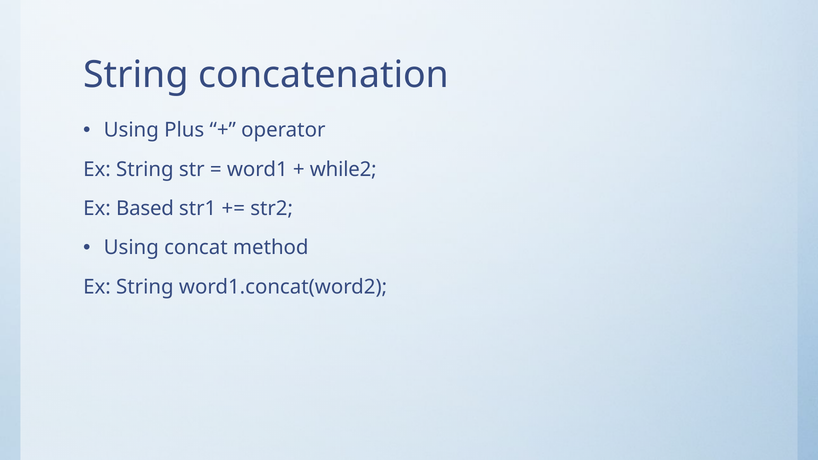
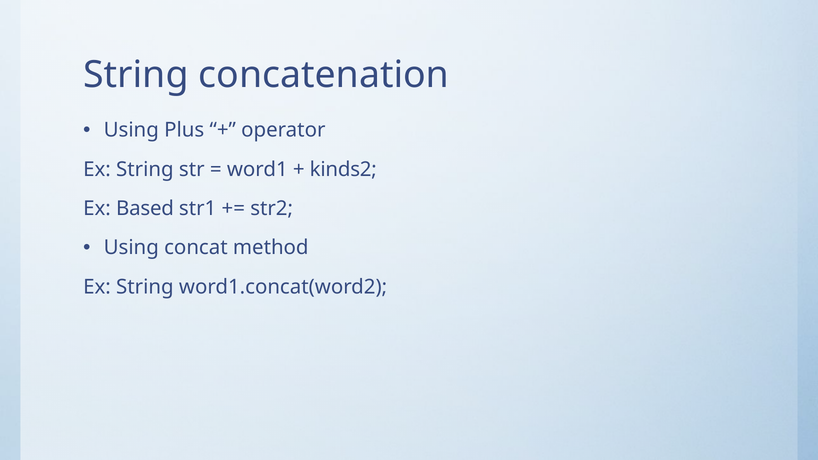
while2: while2 -> kinds2
